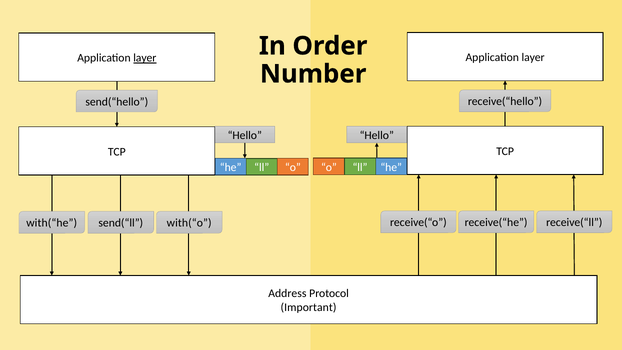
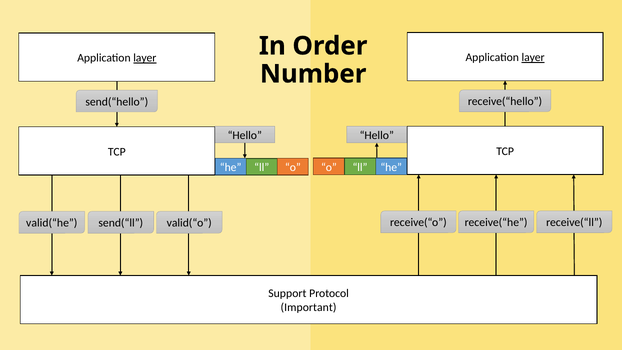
layer at (533, 57) underline: none -> present
with(“he: with(“he -> valid(“he
with(“o: with(“o -> valid(“o
Address: Address -> Support
